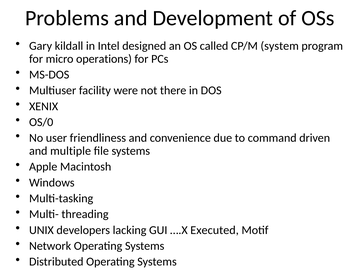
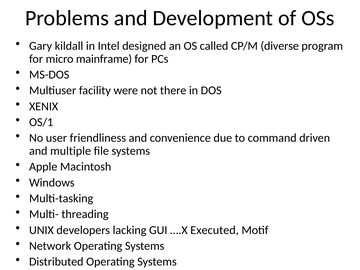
system: system -> diverse
operations: operations -> mainframe
OS/0: OS/0 -> OS/1
